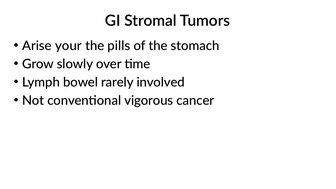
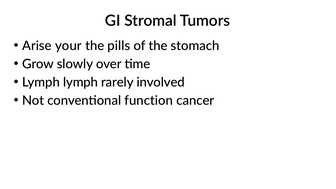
Lymph bowel: bowel -> lymph
vigorous: vigorous -> function
